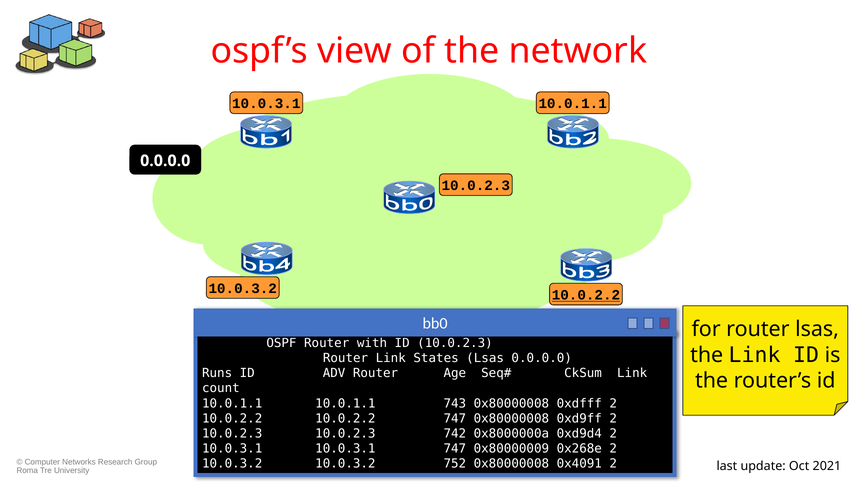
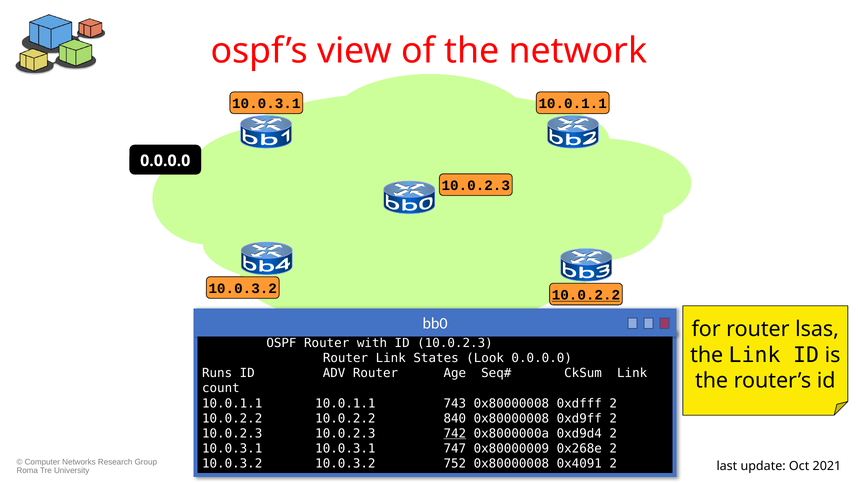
States Lsas: Lsas -> Look
10.0.2.2 747: 747 -> 840
742 underline: none -> present
